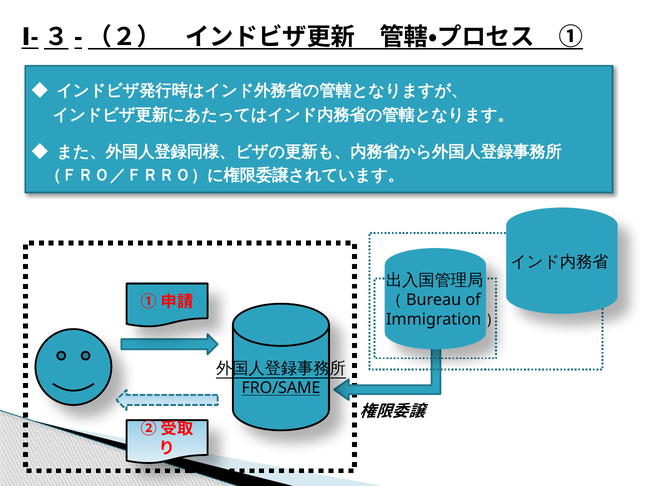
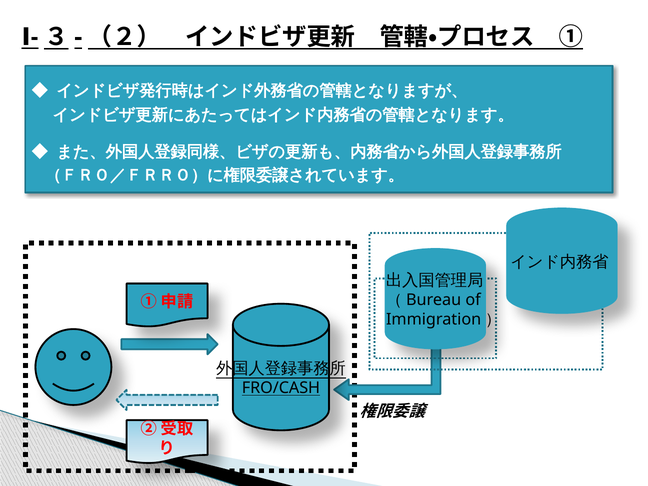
FRO/SAME: FRO/SAME -> FRO/CASH
